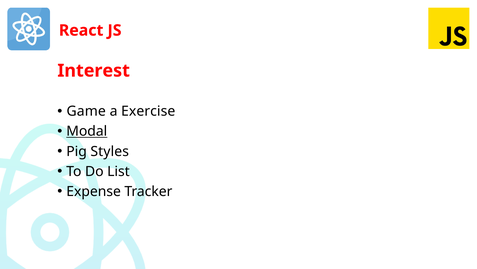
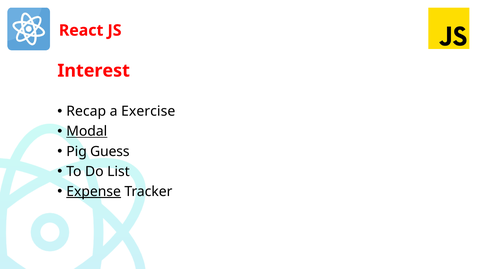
Game: Game -> Recap
Styles: Styles -> Guess
Expense underline: none -> present
